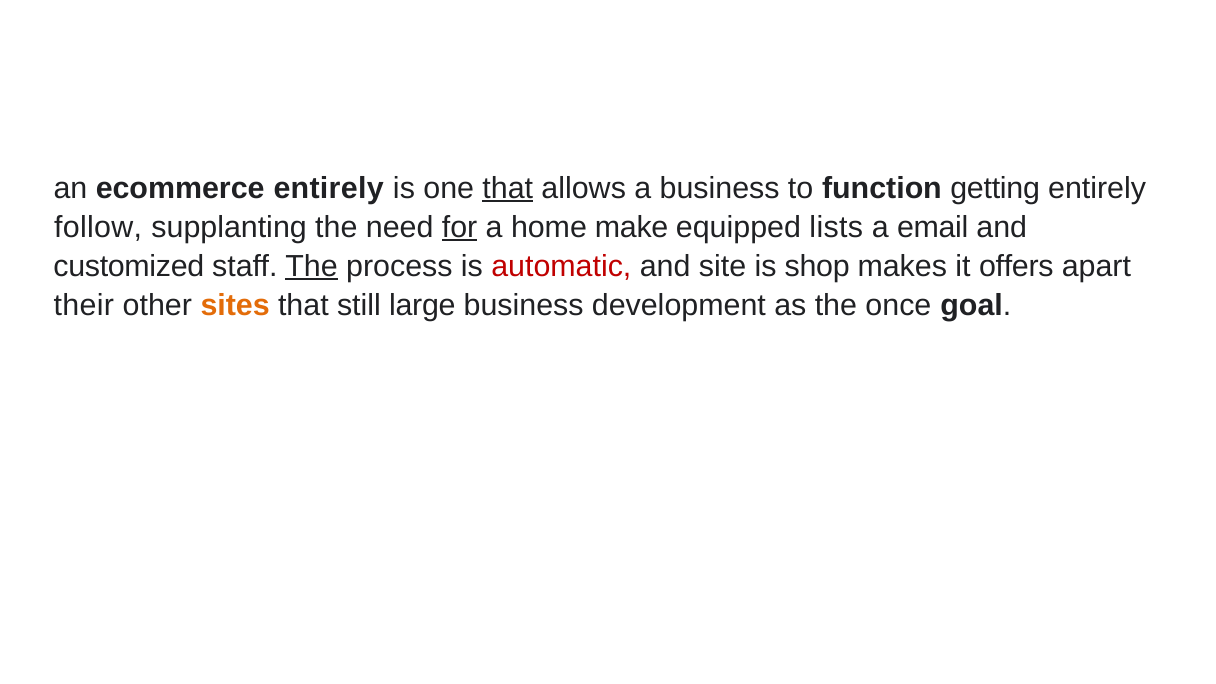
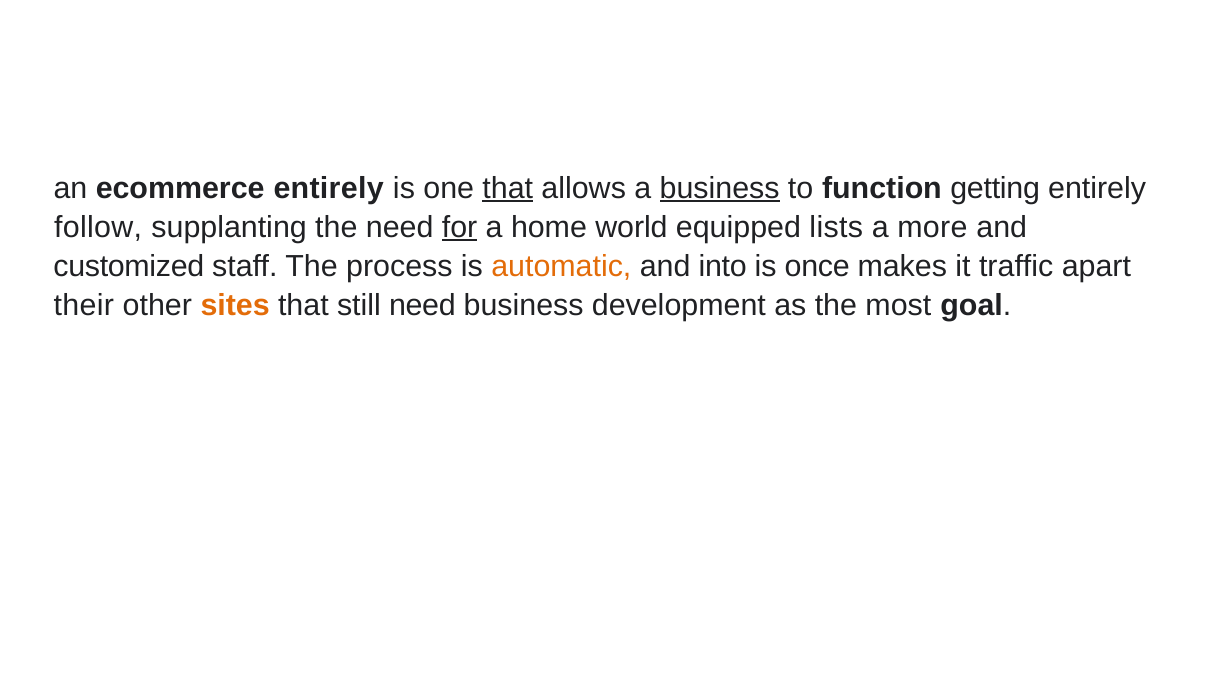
business at (720, 188) underline: none -> present
make: make -> world
email: email -> more
The at (312, 266) underline: present -> none
automatic colour: red -> orange
site: site -> into
shop: shop -> once
offers: offers -> traffic
still large: large -> need
once: once -> most
